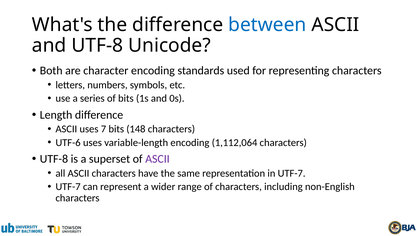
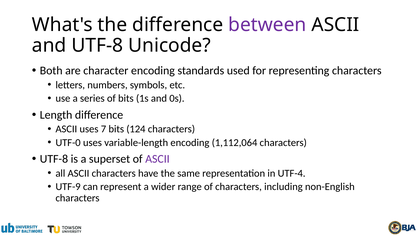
between colour: blue -> purple
148: 148 -> 124
UTF-6: UTF-6 -> UTF-0
in UTF-7: UTF-7 -> UTF-4
UTF-7 at (68, 186): UTF-7 -> UTF-9
